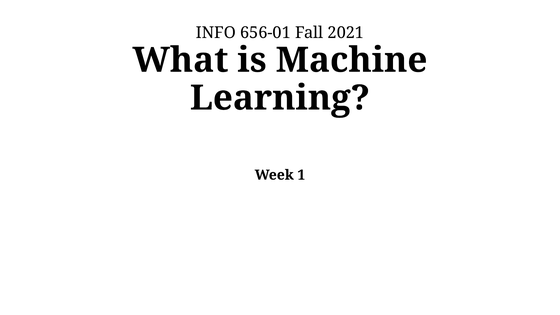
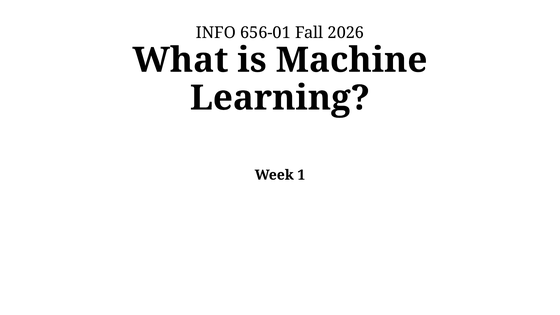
2021: 2021 -> 2026
